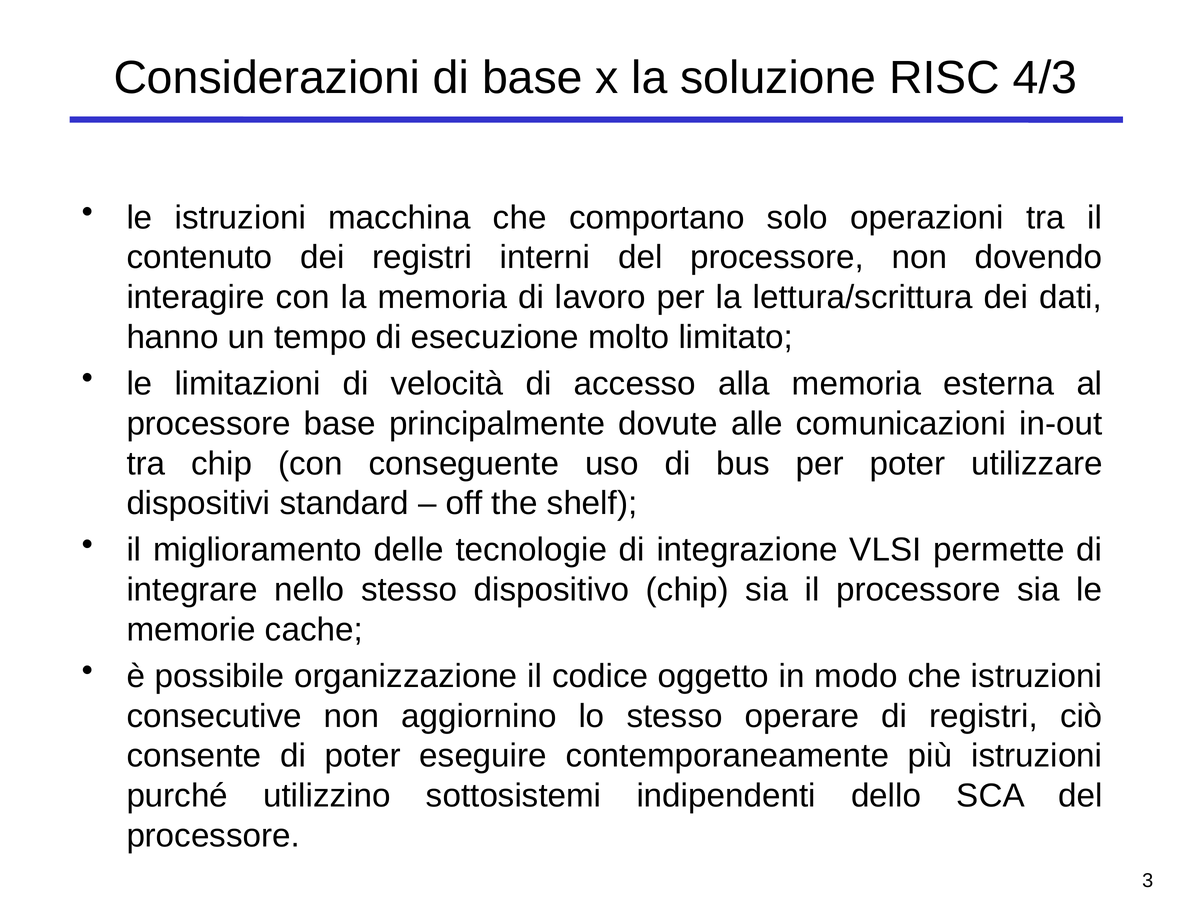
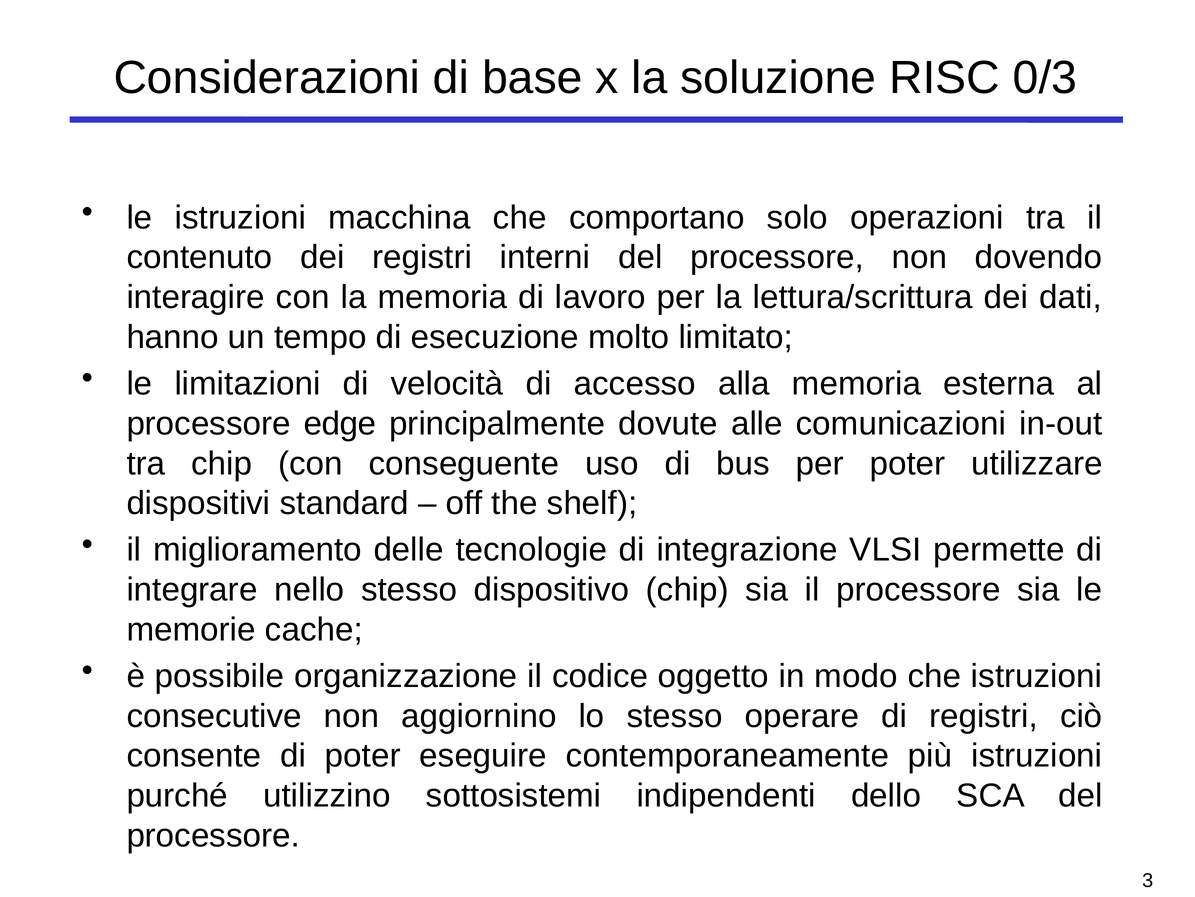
4/3: 4/3 -> 0/3
processore base: base -> edge
